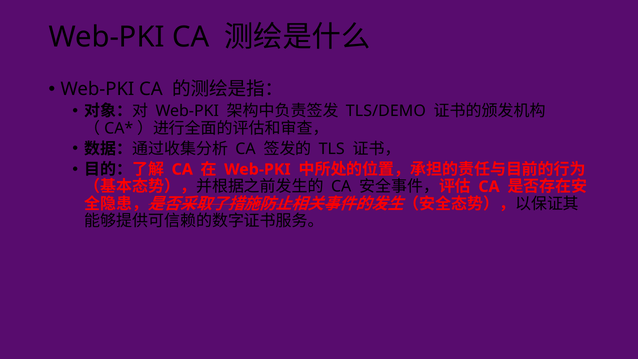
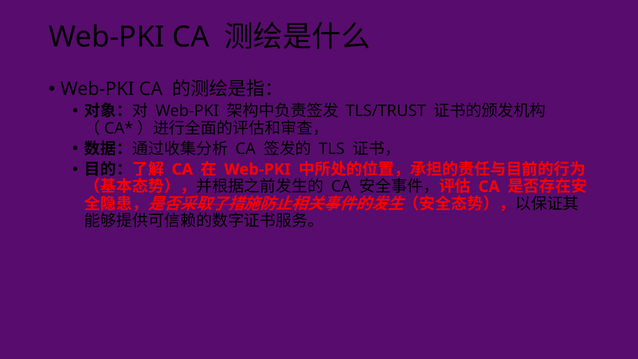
TLS/DEMO: TLS/DEMO -> TLS/TRUST
